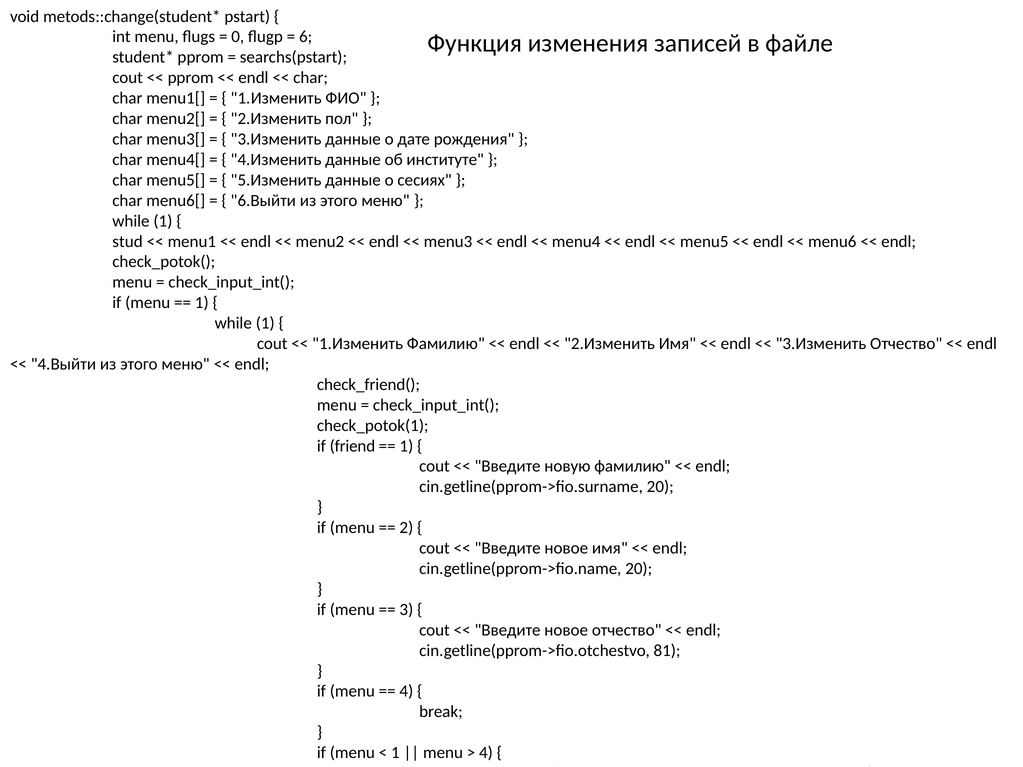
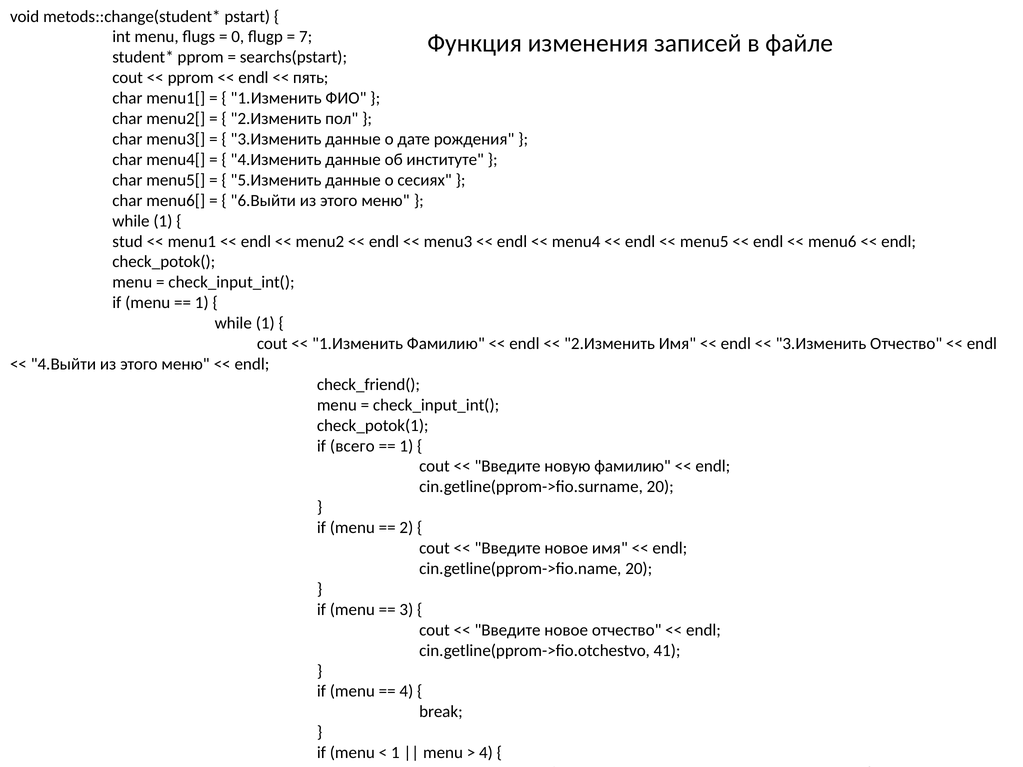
6: 6 -> 7
char at (311, 78): char -> пять
friend: friend -> всего
81: 81 -> 41
